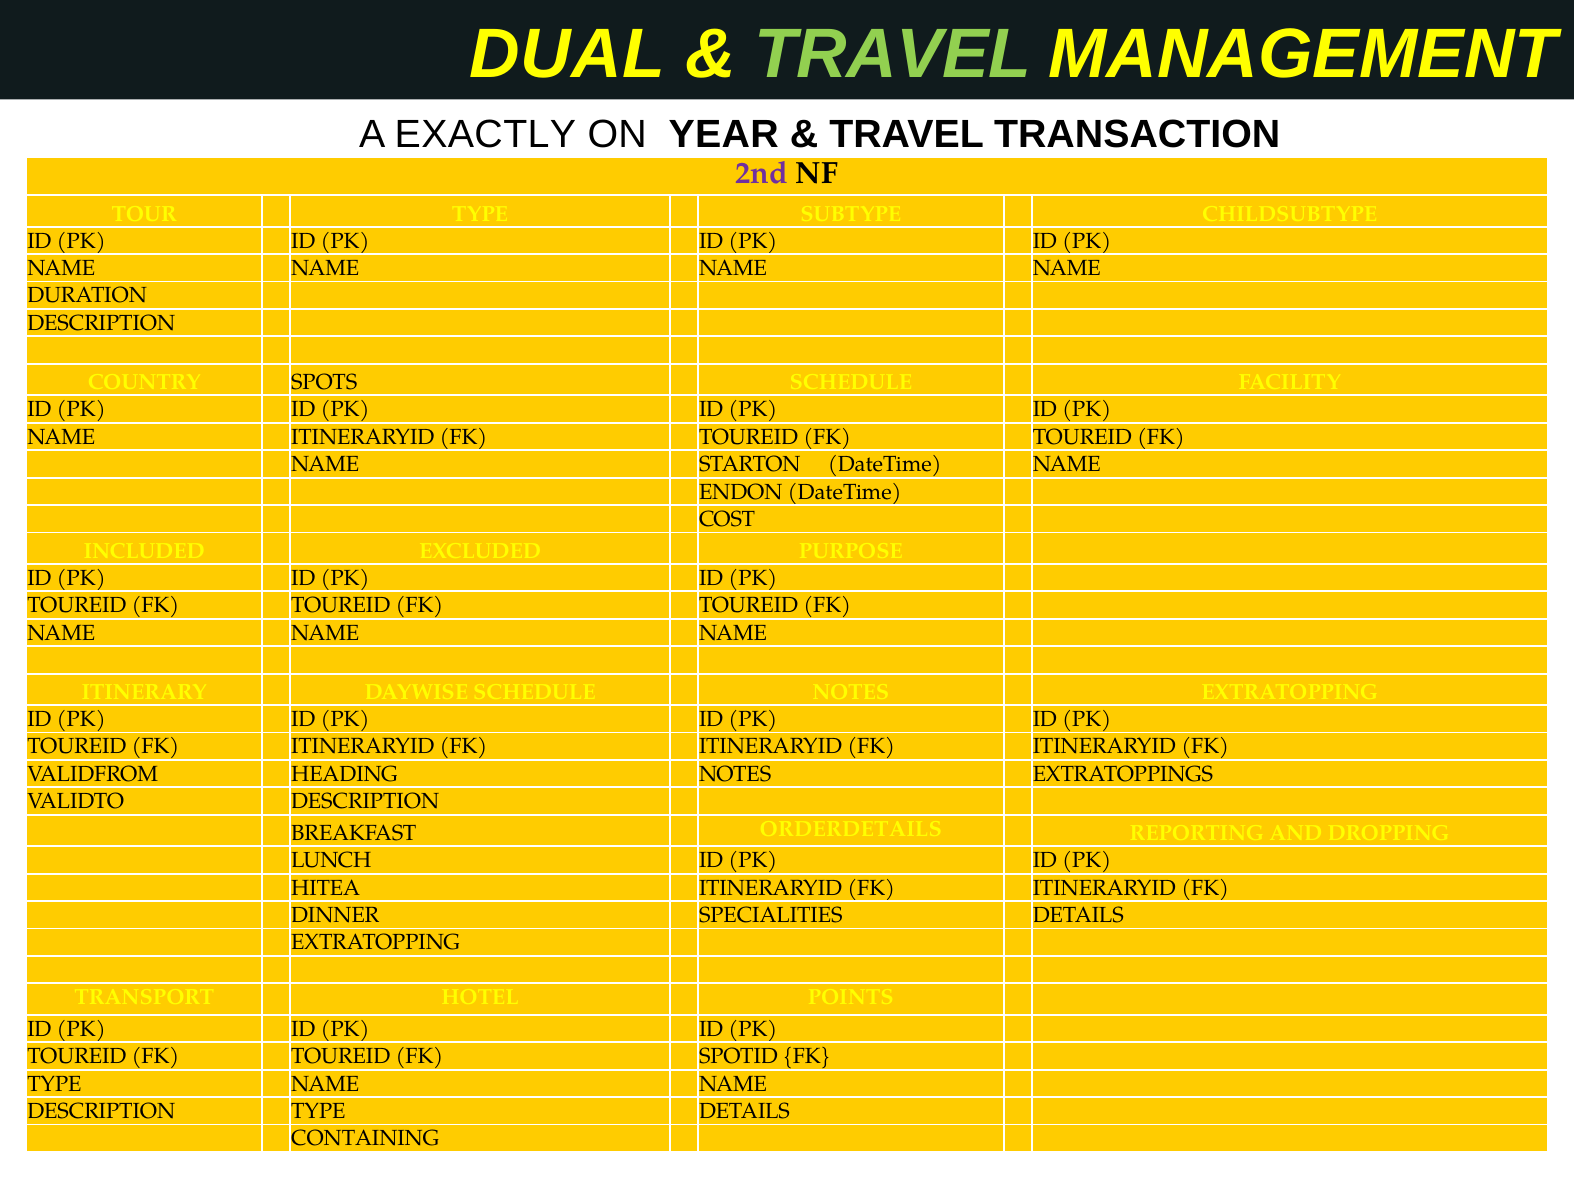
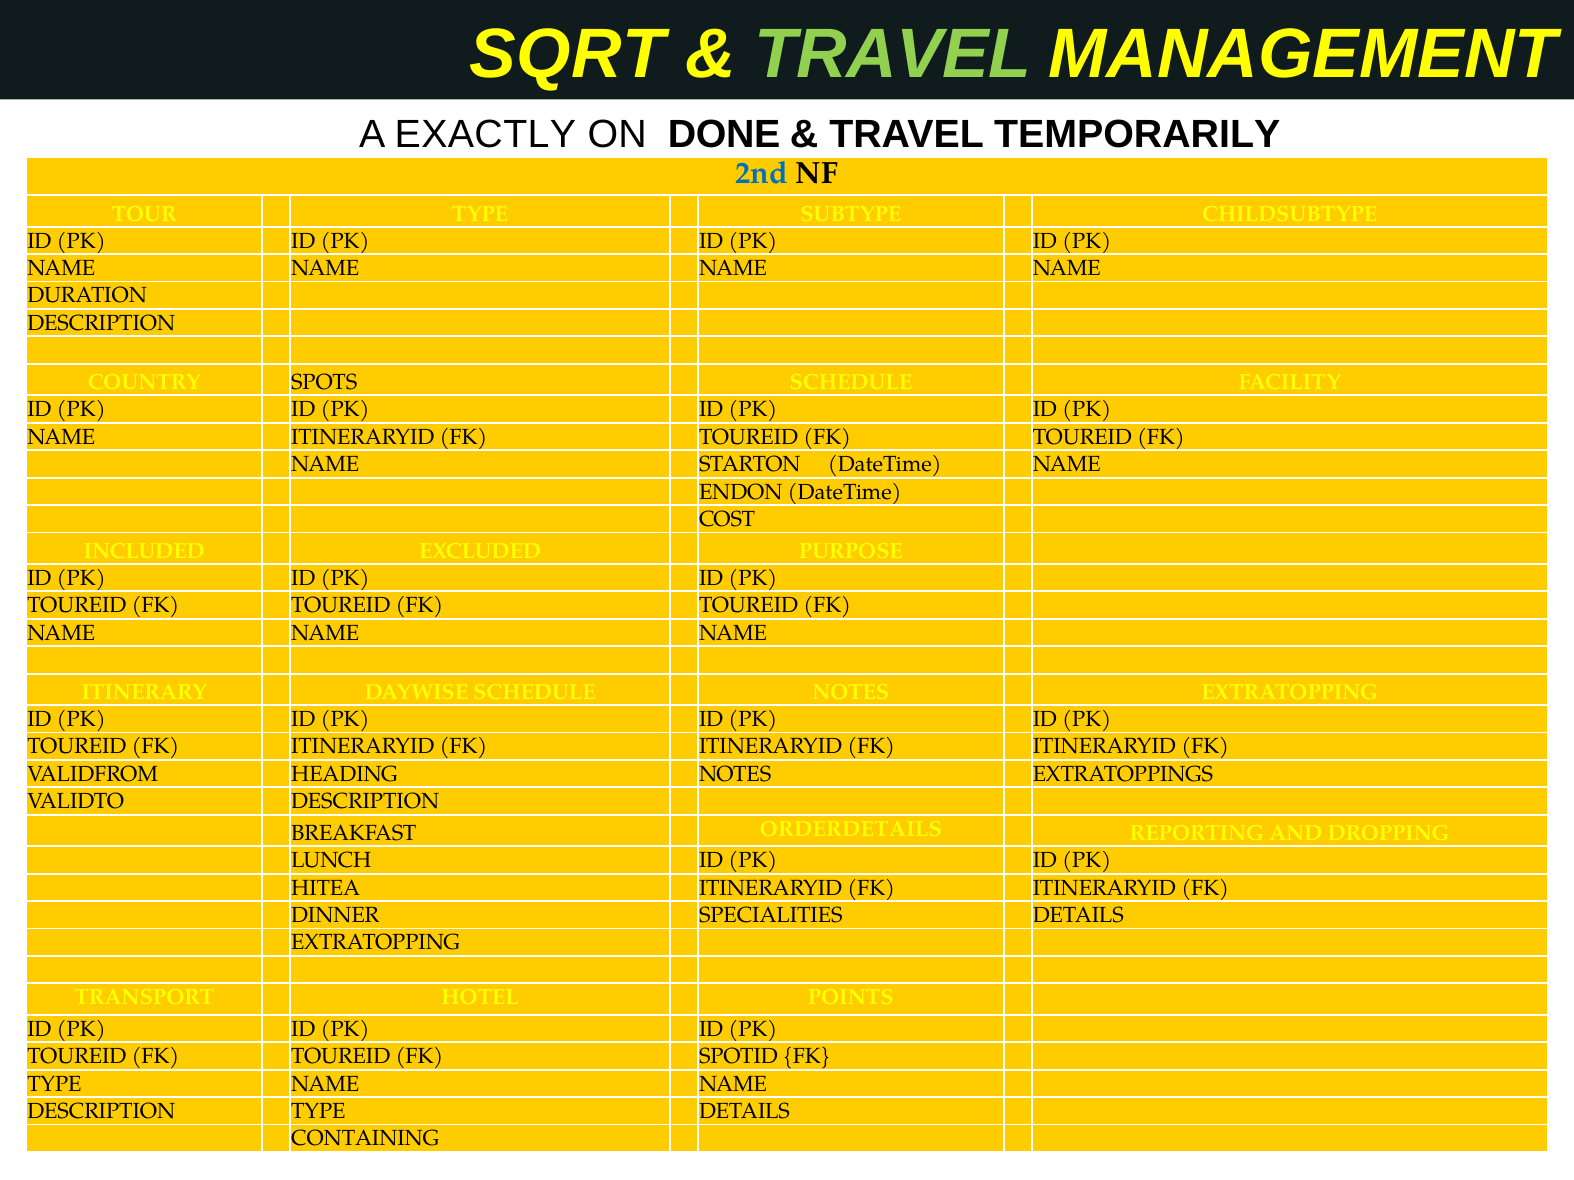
DUAL: DUAL -> SQRT
YEAR: YEAR -> DONE
TRANSACTION: TRANSACTION -> TEMPORARILY
2nd colour: purple -> blue
